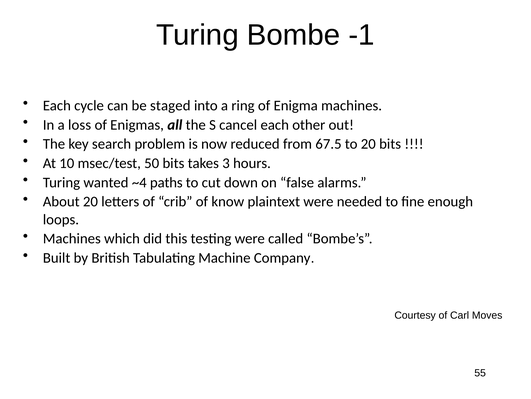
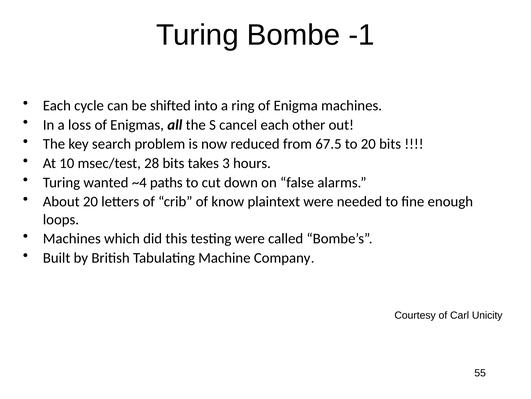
staged: staged -> shifted
50: 50 -> 28
Moves: Moves -> Unicity
